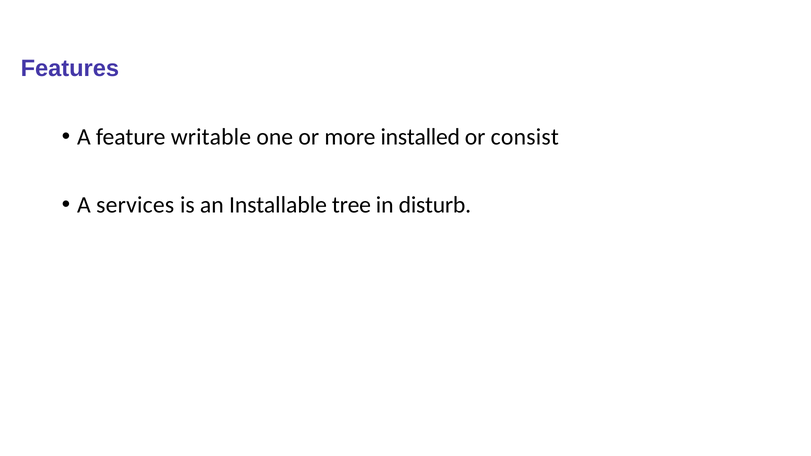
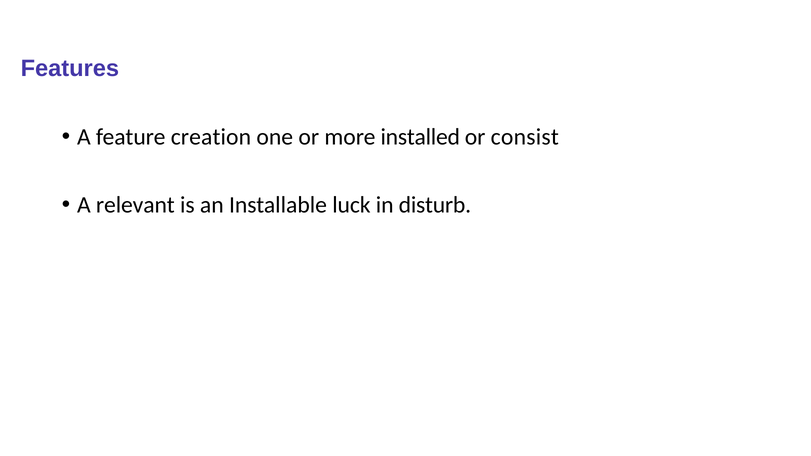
writable: writable -> creation
services: services -> relevant
tree: tree -> luck
